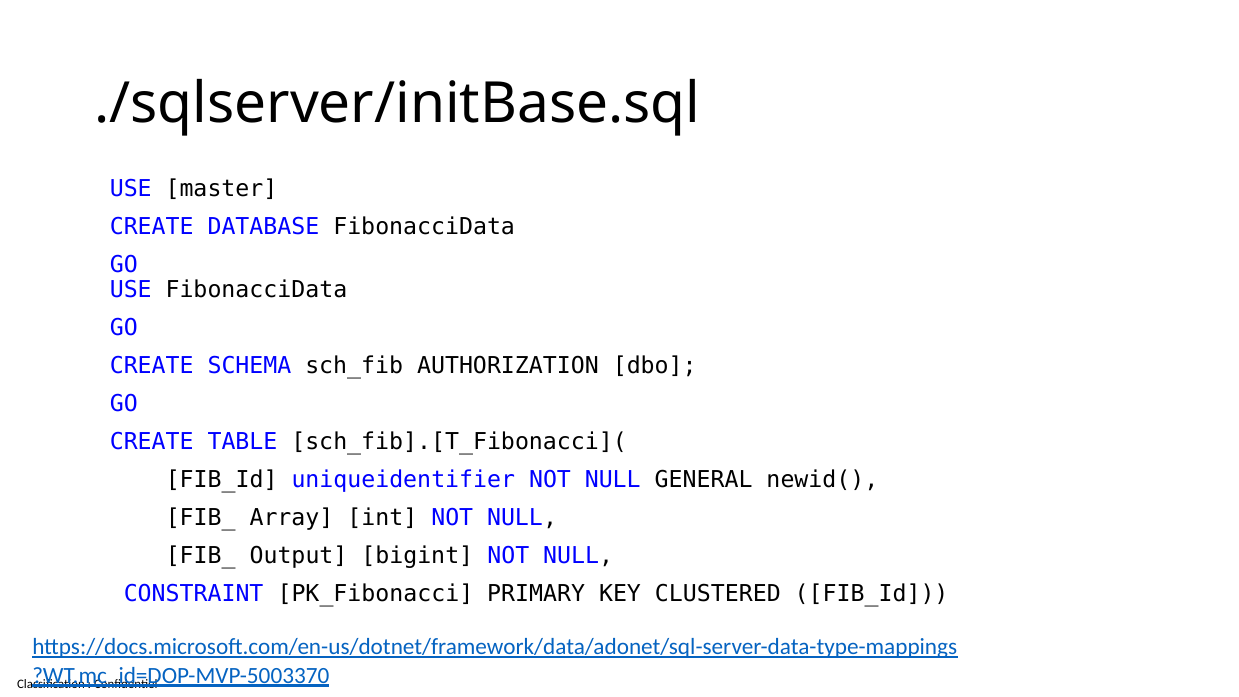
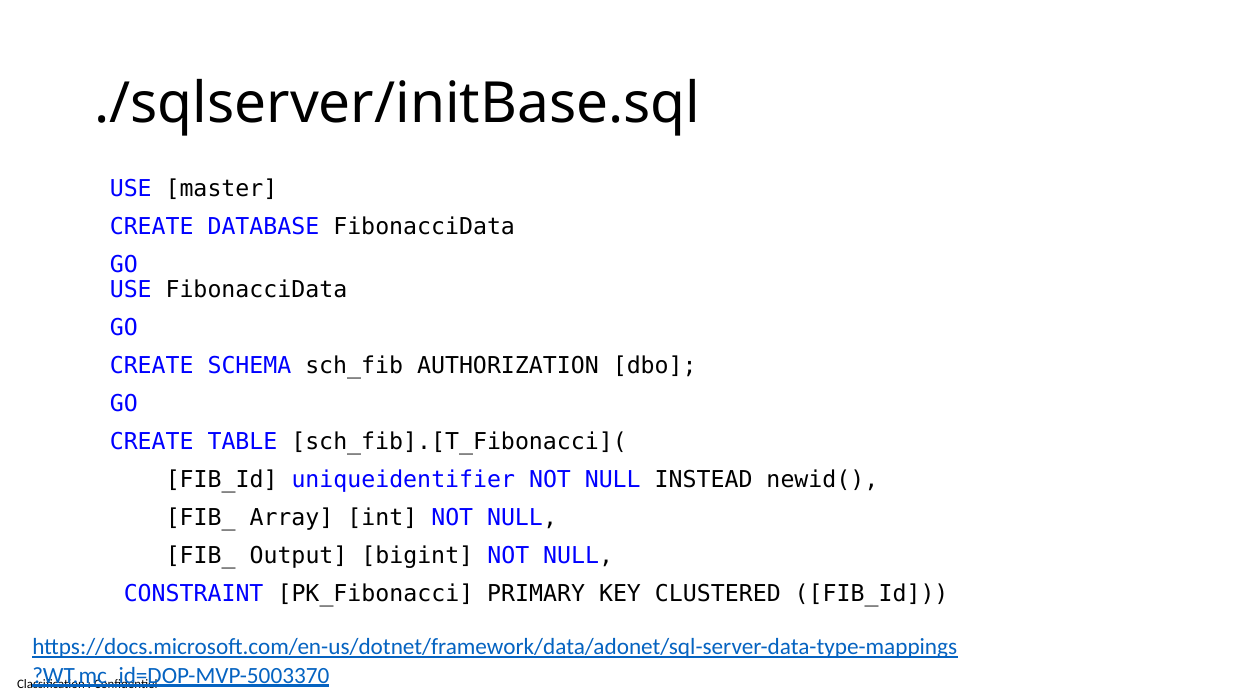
GENERAL: GENERAL -> INSTEAD
